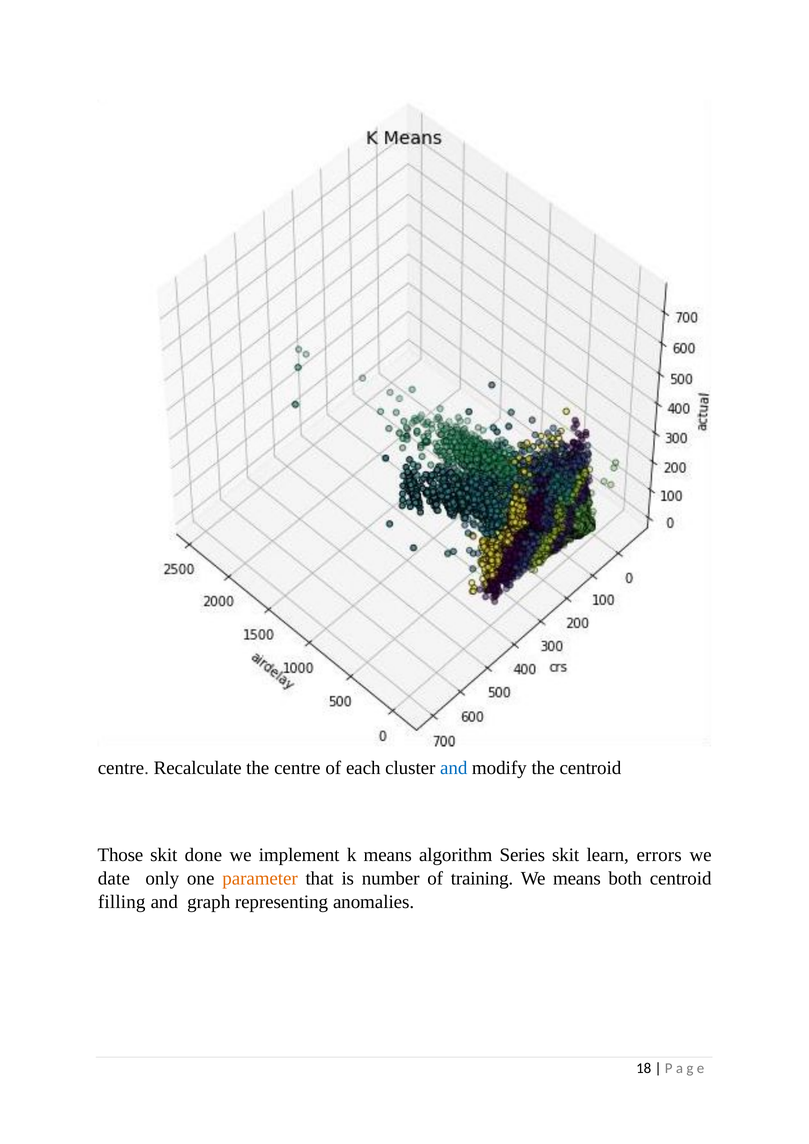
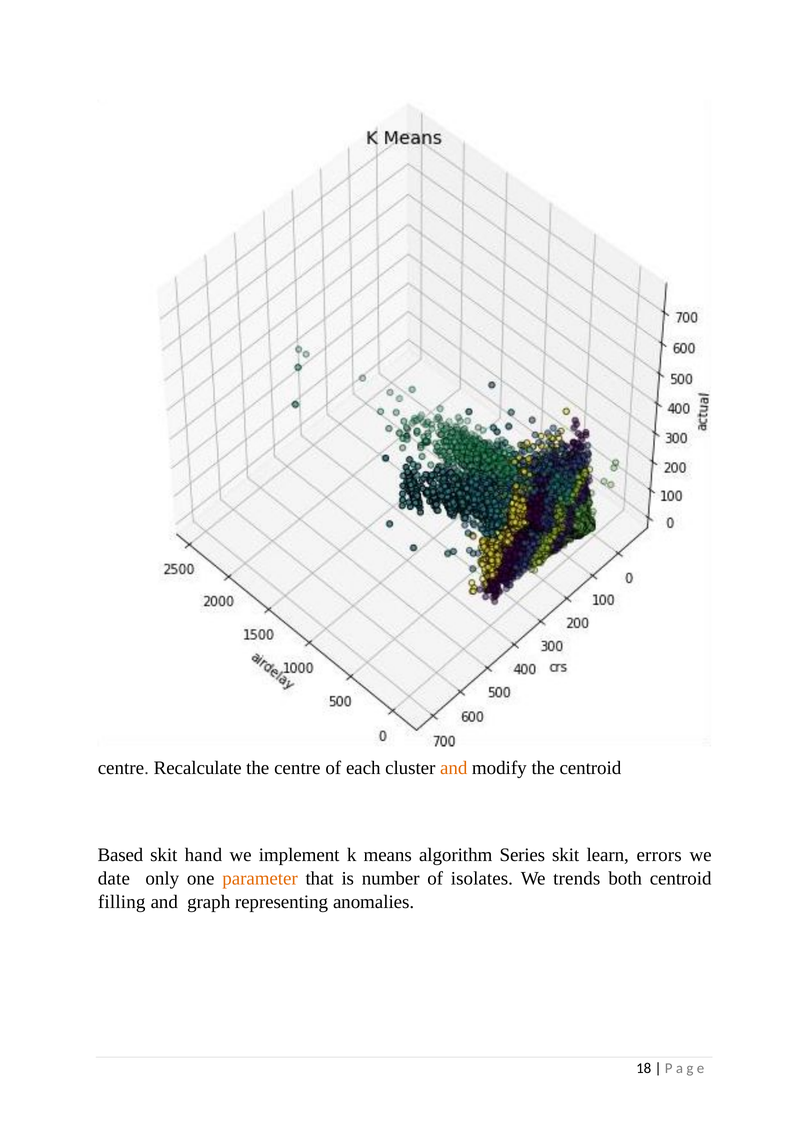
and at (454, 767) colour: blue -> orange
Those: Those -> Based
done: done -> hand
training: training -> isolates
We means: means -> trends
